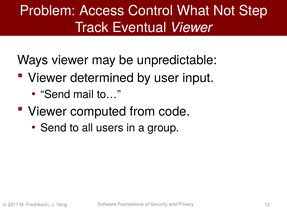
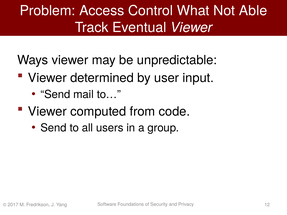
Step: Step -> Able
